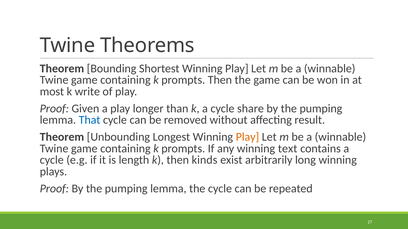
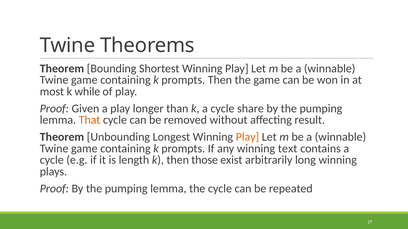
write: write -> while
That colour: blue -> orange
kinds: kinds -> those
